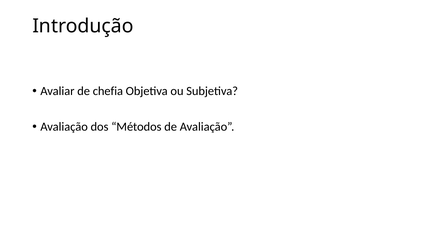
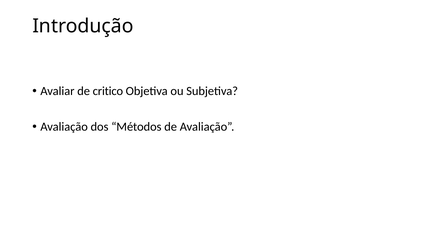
chefia: chefia -> critico
